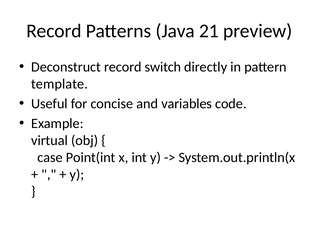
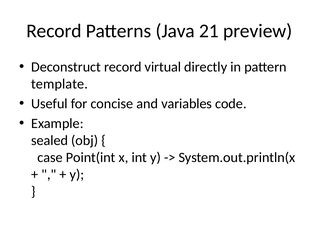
switch: switch -> virtual
virtual: virtual -> sealed
